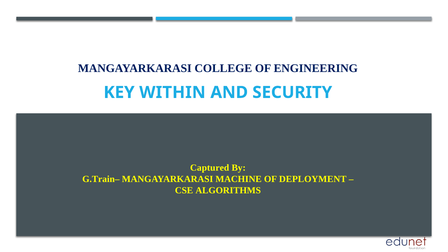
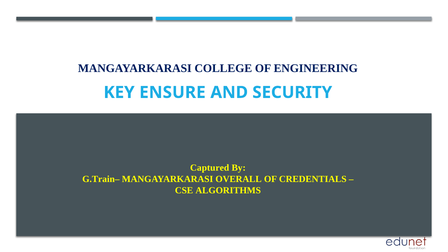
WITHIN: WITHIN -> ENSURE
MACHINE: MACHINE -> OVERALL
DEPLOYMENT: DEPLOYMENT -> CREDENTIALS
